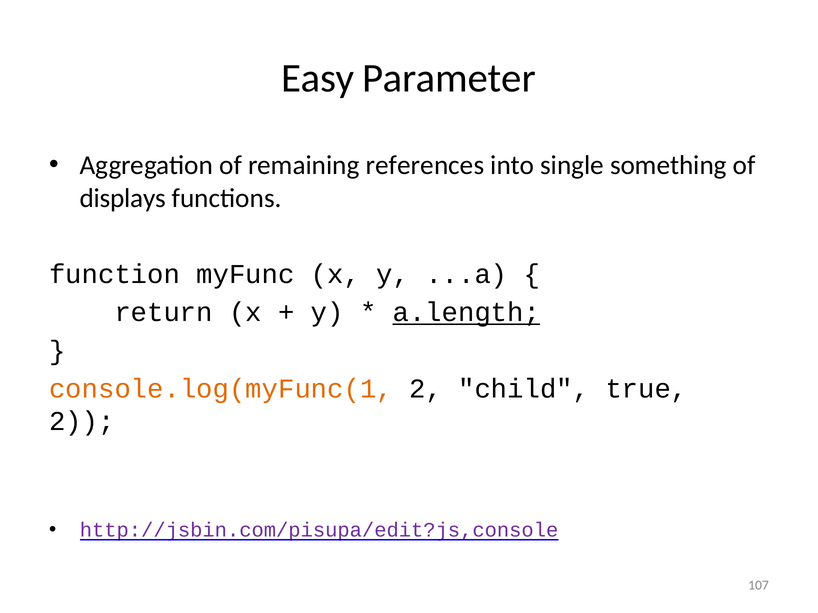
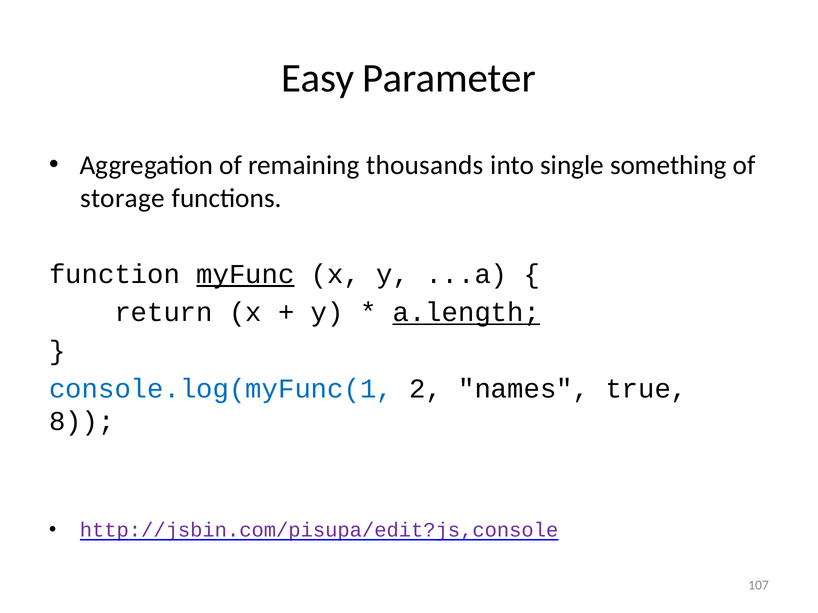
references: references -> thousands
displays: displays -> storage
myFunc underline: none -> present
console.log(myFunc(1 colour: orange -> blue
child: child -> names
2 at (82, 422): 2 -> 8
